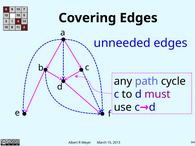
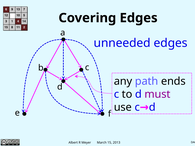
cycle: cycle -> ends
